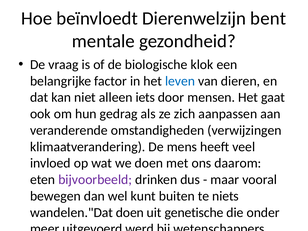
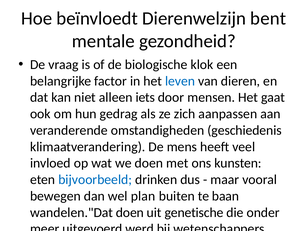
verwijzingen: verwijzingen -> geschiedenis
daarom: daarom -> kunsten
bijvoorbeeld colour: purple -> blue
kunt: kunt -> plan
niets: niets -> baan
